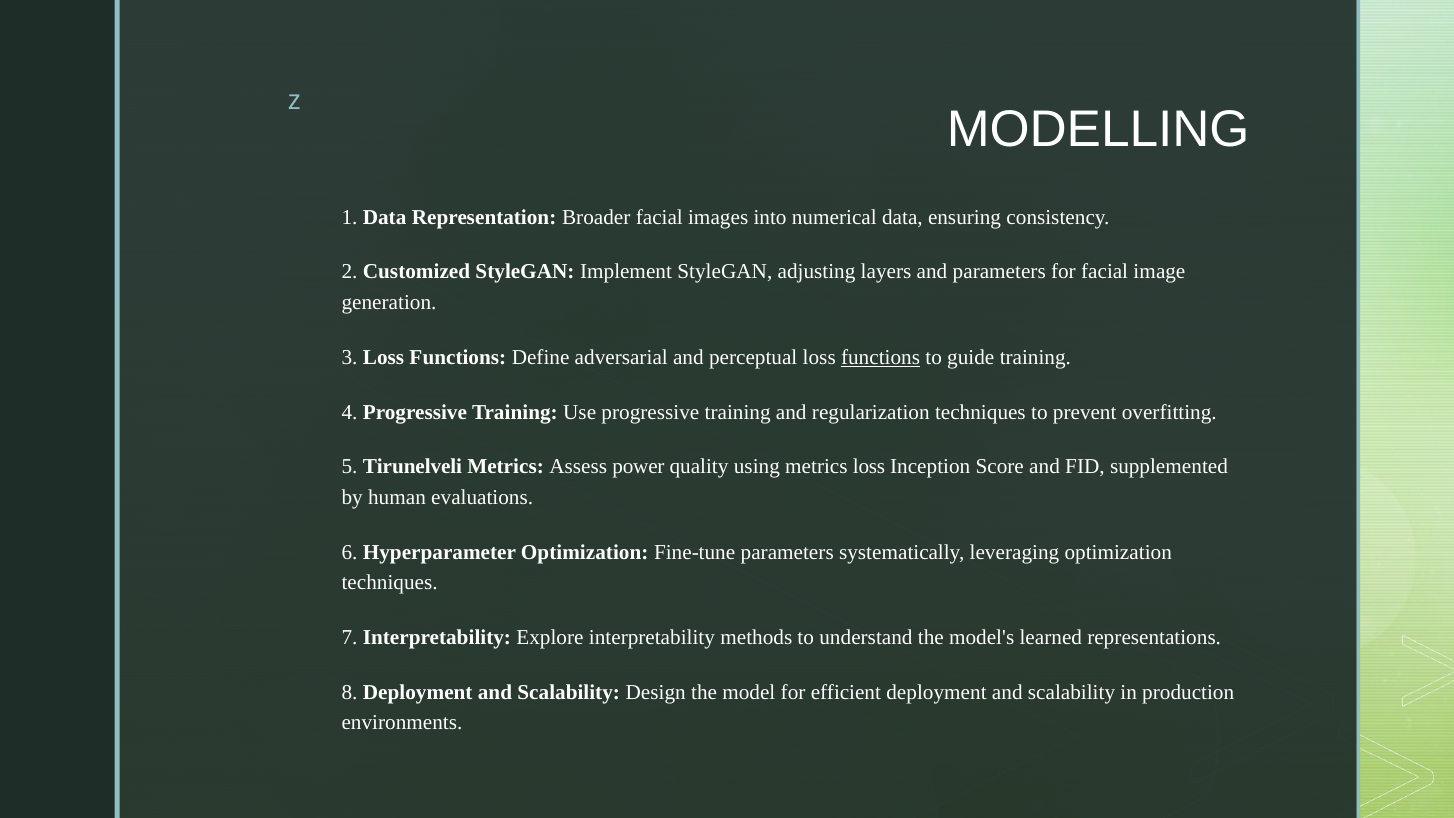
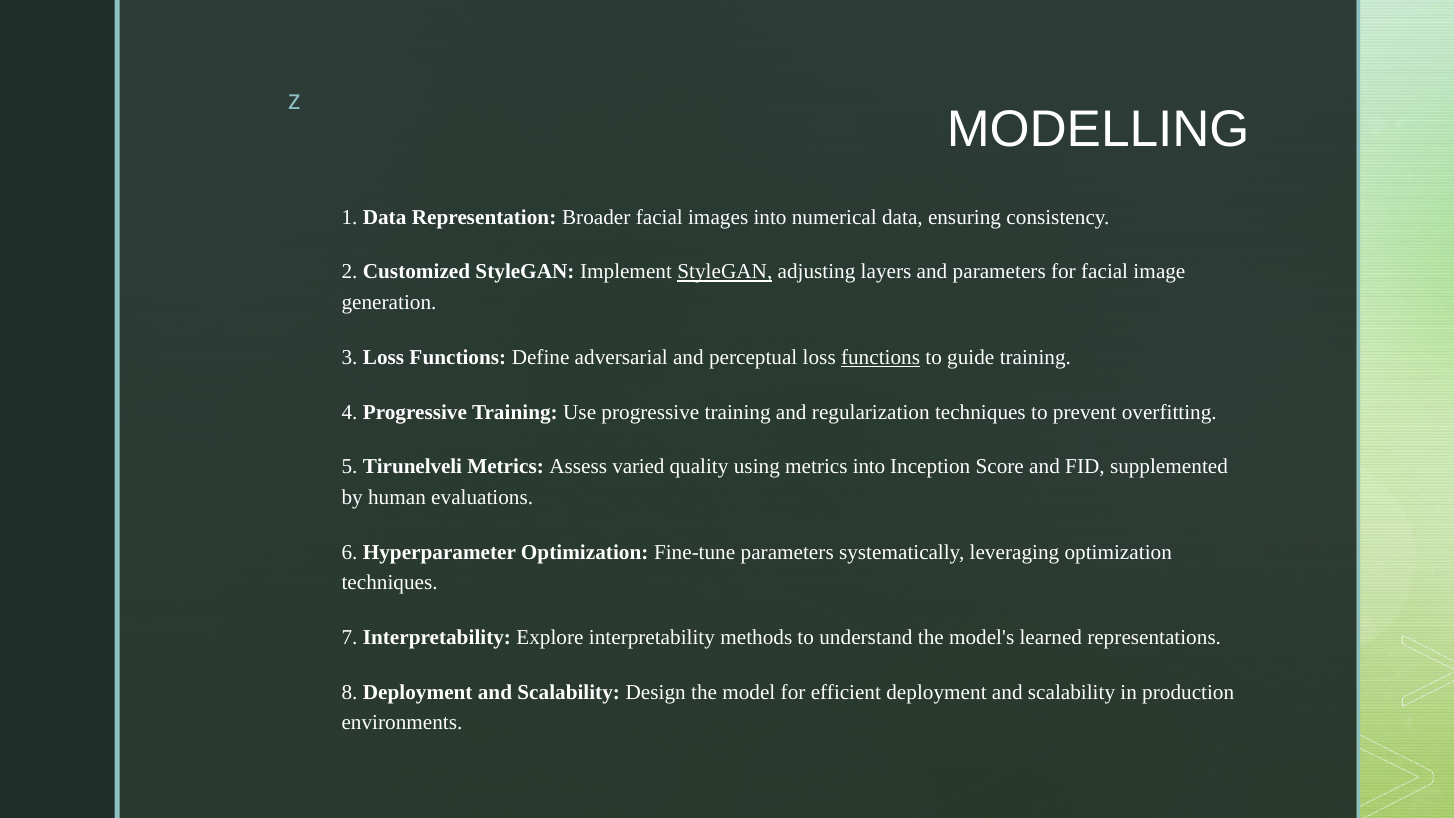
StyleGAN at (725, 272) underline: none -> present
power: power -> varied
metrics loss: loss -> into
